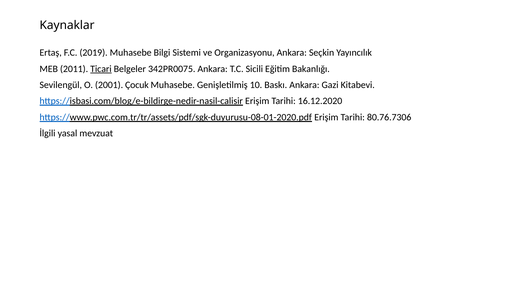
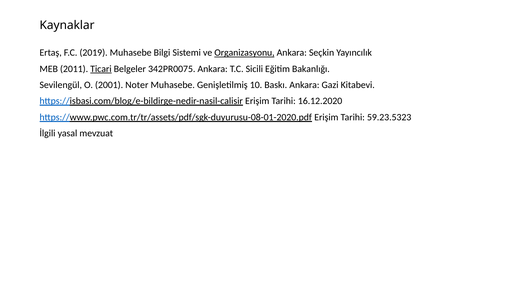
Organizasyonu underline: none -> present
Çocuk: Çocuk -> Noter
80.76.7306: 80.76.7306 -> 59.23.5323
